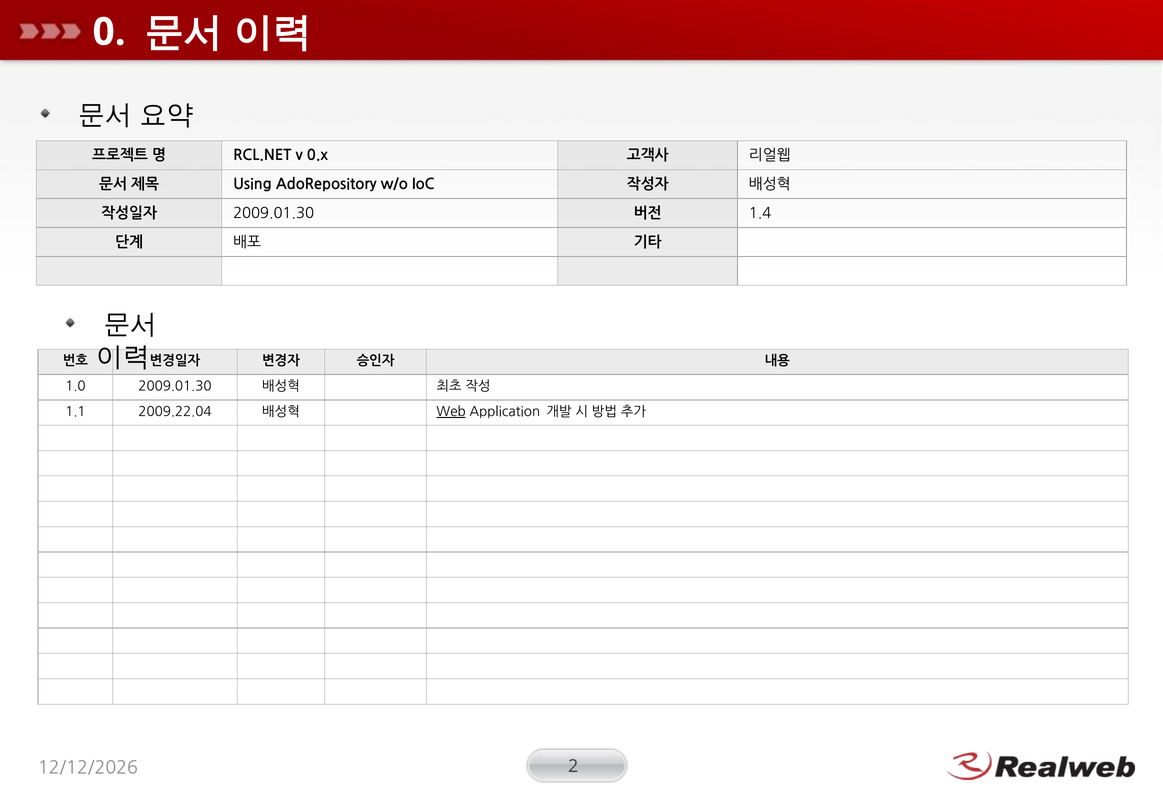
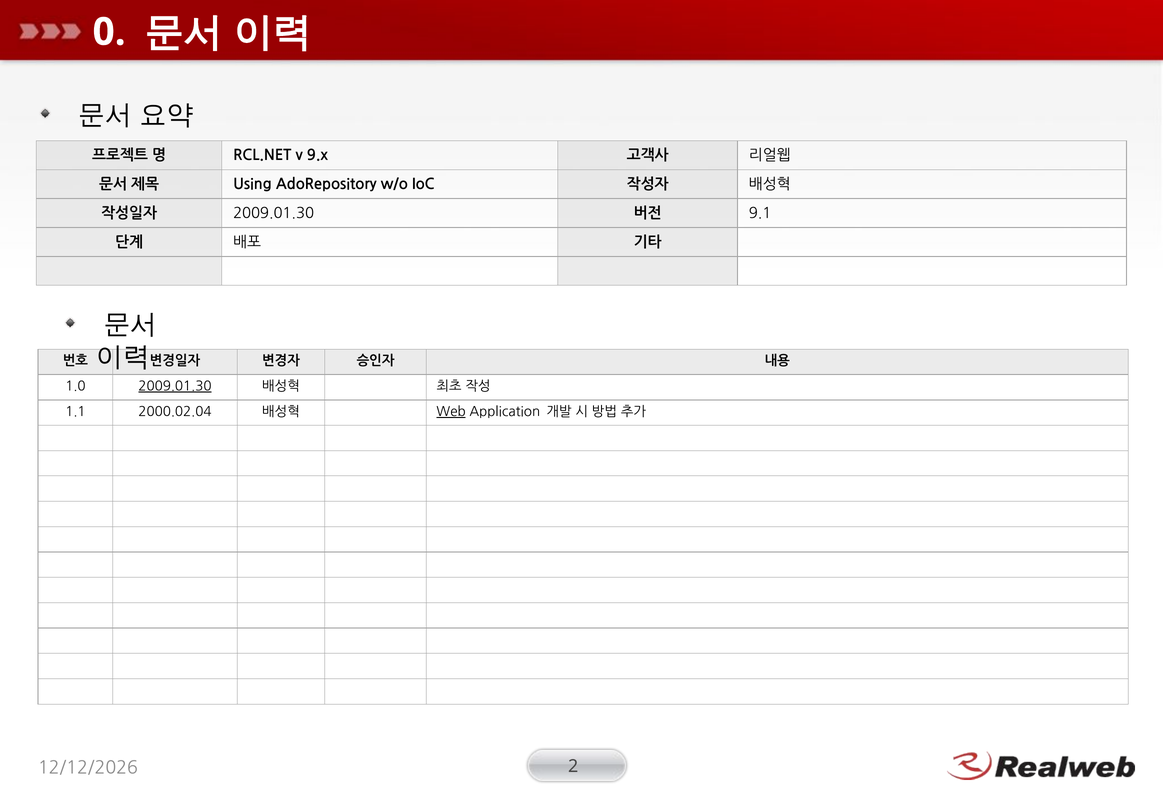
0.x: 0.x -> 9.x
1.4: 1.4 -> 9.1
2009.01.30 at (175, 386) underline: none -> present
2009.22.04: 2009.22.04 -> 2000.02.04
